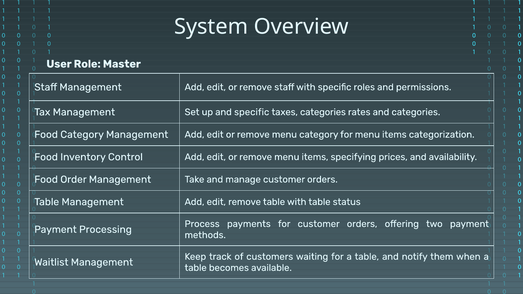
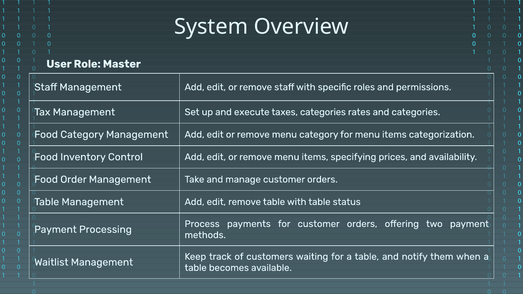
and specific: specific -> execute
